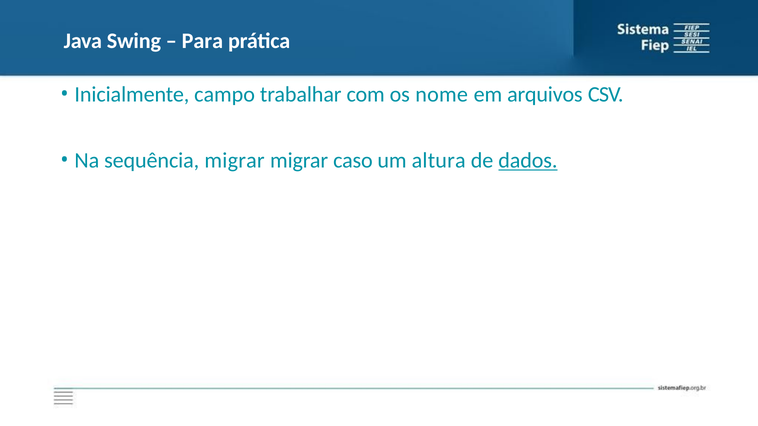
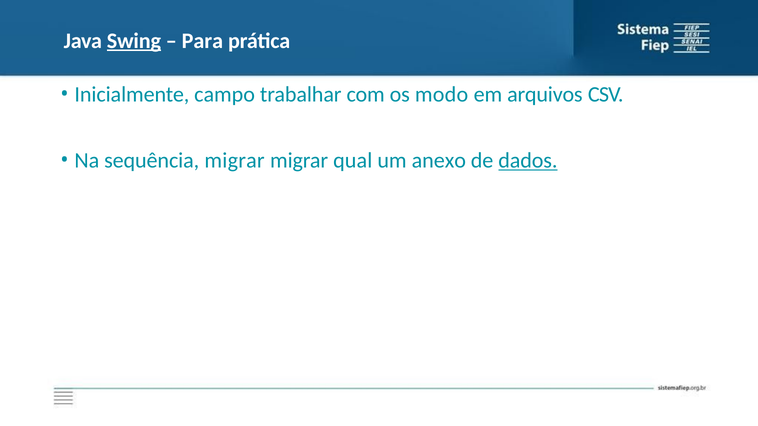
Swing underline: none -> present
nome: nome -> modo
caso: caso -> qual
altura: altura -> anexo
